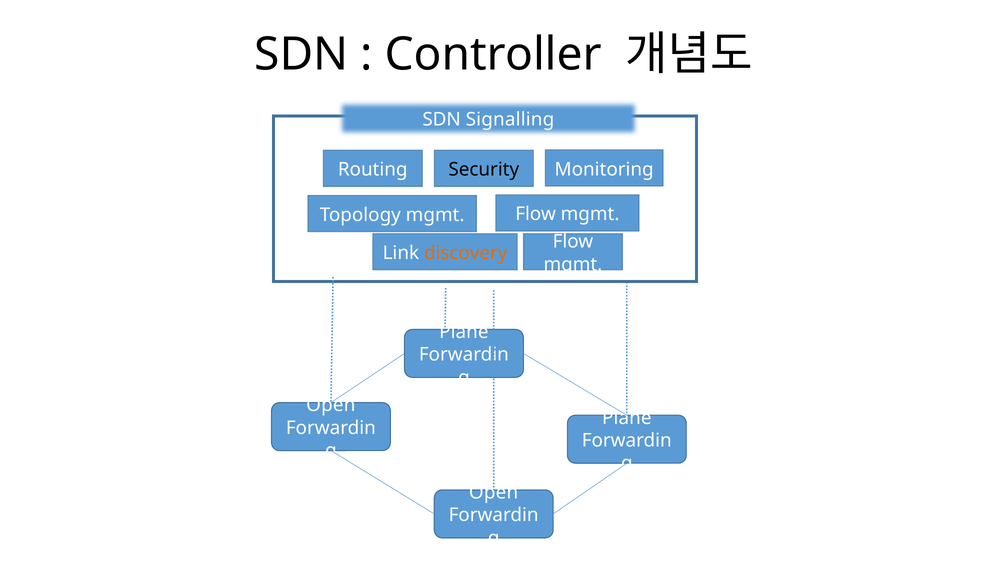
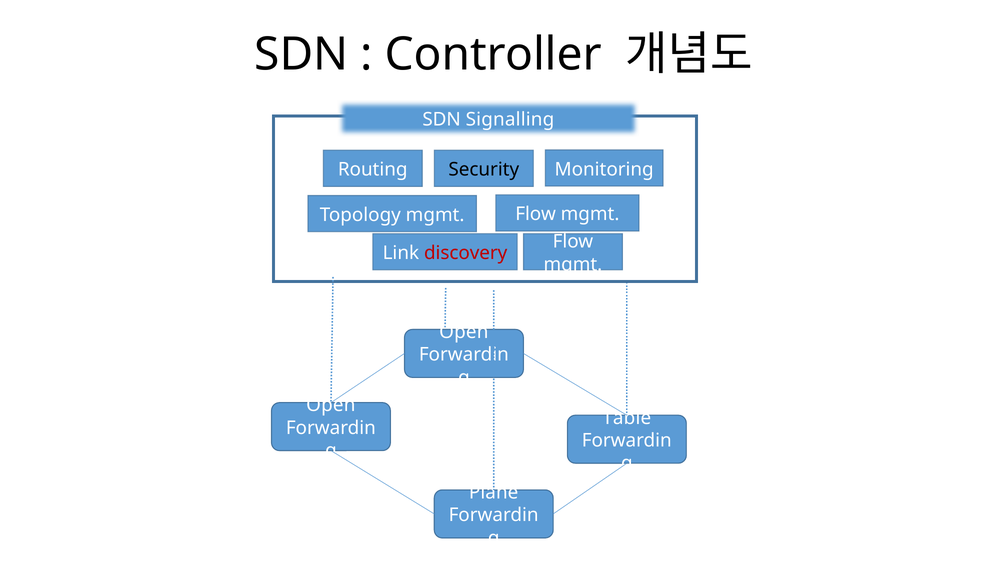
discovery colour: orange -> red
Plane at (464, 332): Plane -> Open
Plane at (627, 417): Plane -> Table
Open at (494, 492): Open -> Plane
